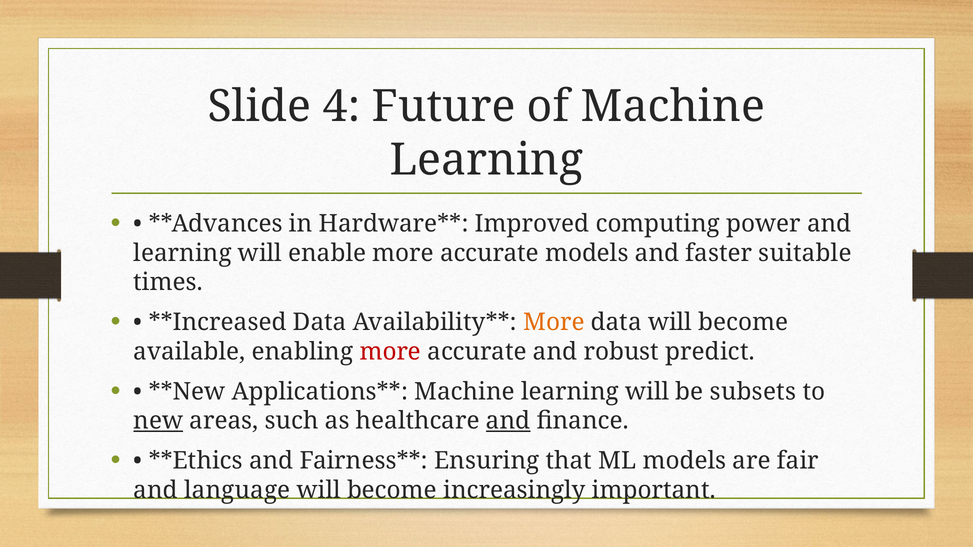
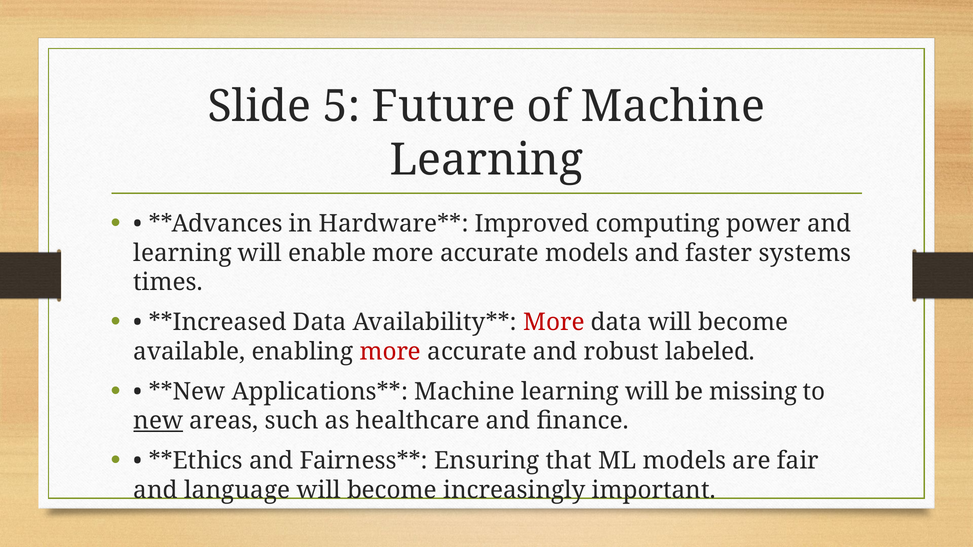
4: 4 -> 5
suitable: suitable -> systems
More at (554, 323) colour: orange -> red
predict: predict -> labeled
subsets: subsets -> missing
and at (508, 421) underline: present -> none
